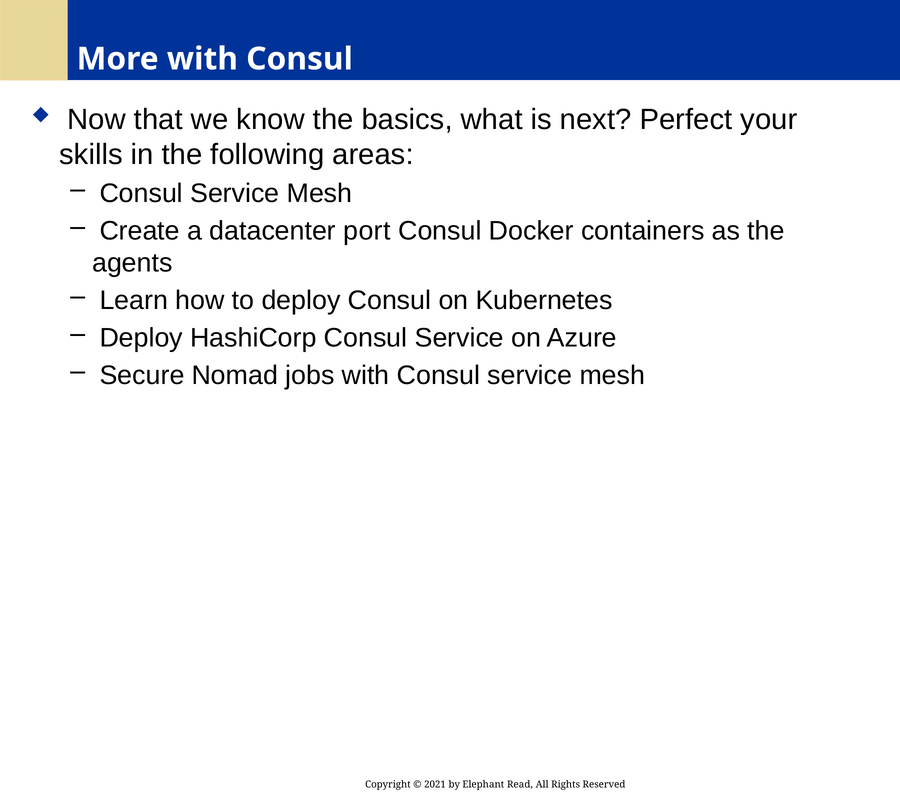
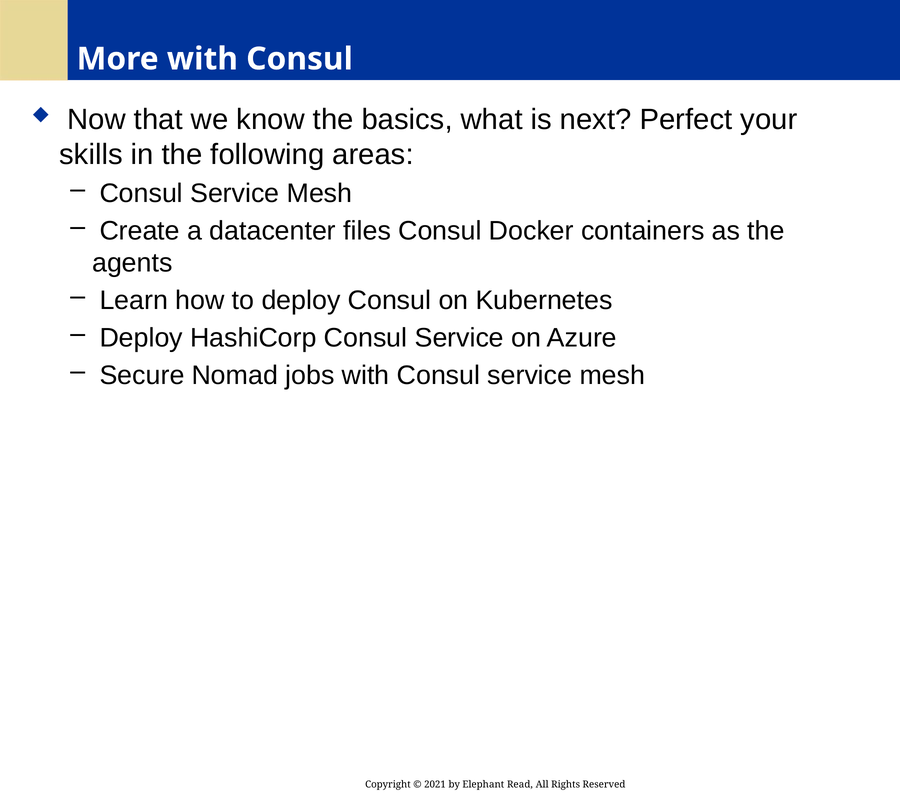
port: port -> files
